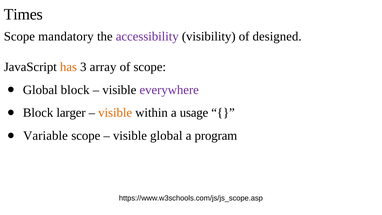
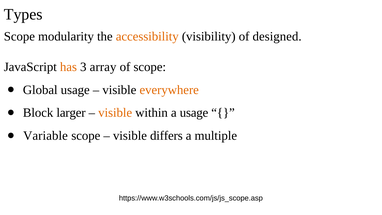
Times: Times -> Types
mandatory: mandatory -> modularity
accessibility colour: purple -> orange
Global block: block -> usage
everywhere colour: purple -> orange
visible global: global -> differs
program: program -> multiple
